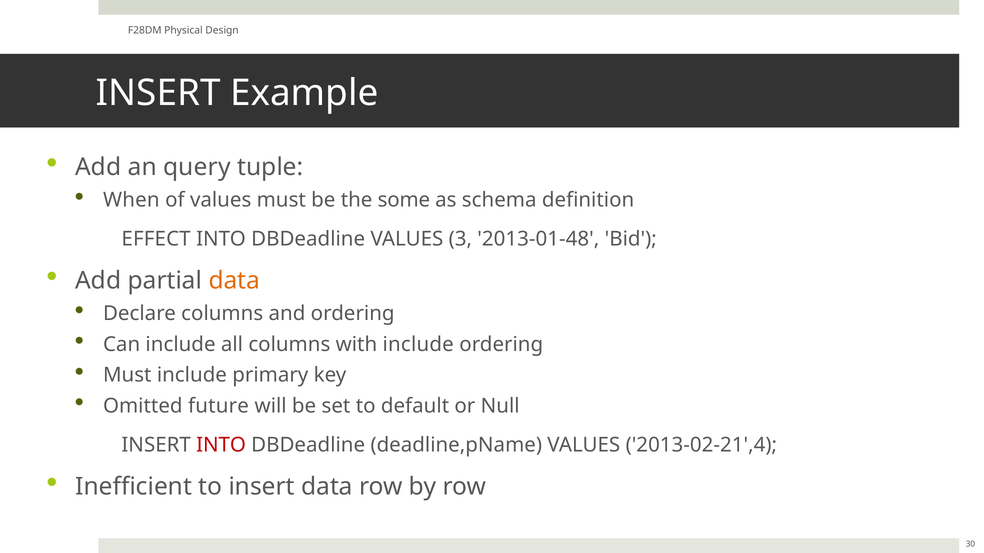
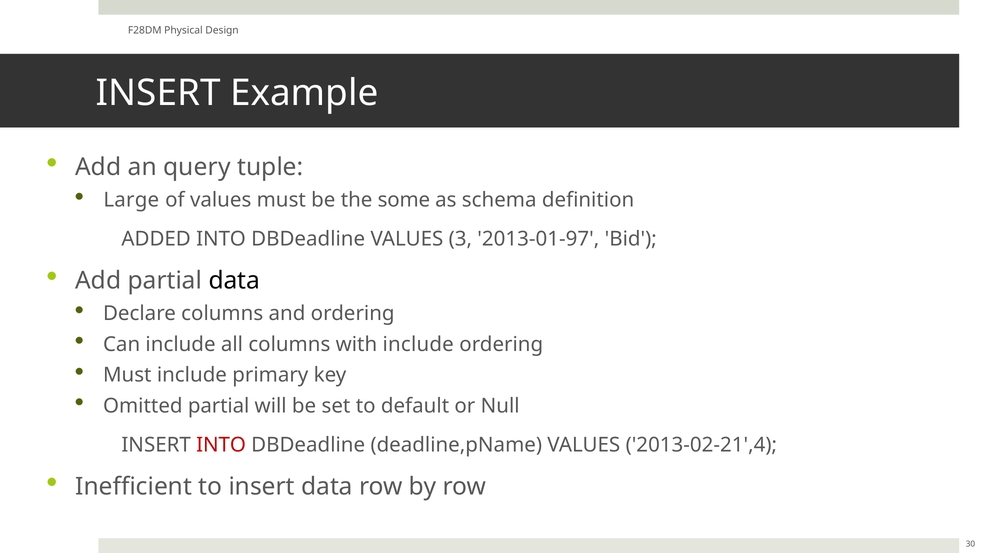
When: When -> Large
EFFECT: EFFECT -> ADDED
2013-01-48: 2013-01-48 -> 2013-01-97
data at (234, 281) colour: orange -> black
Omitted future: future -> partial
